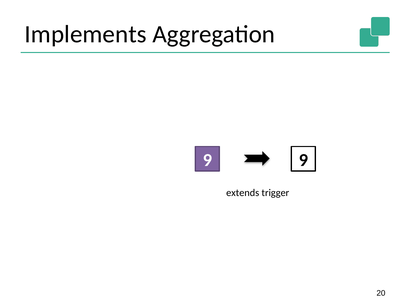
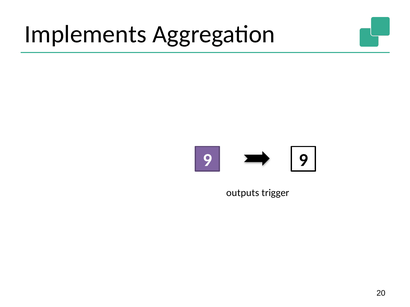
extends: extends -> outputs
